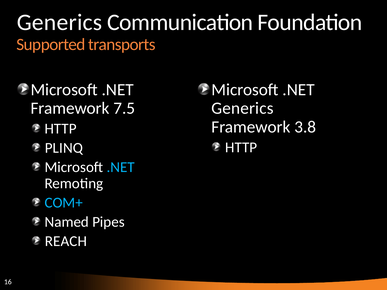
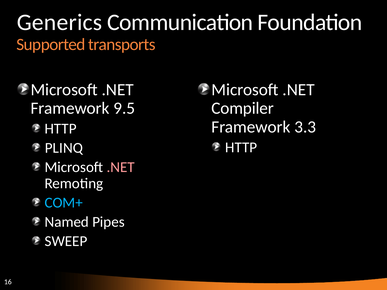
7.5: 7.5 -> 9.5
Generics at (242, 108): Generics -> Compiler
3.8: 3.8 -> 3.3
.NET at (121, 167) colour: light blue -> pink
REACH: REACH -> SWEEP
